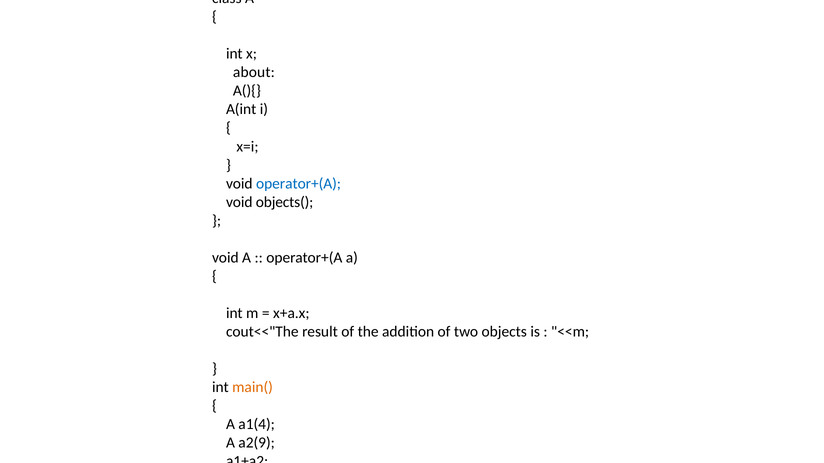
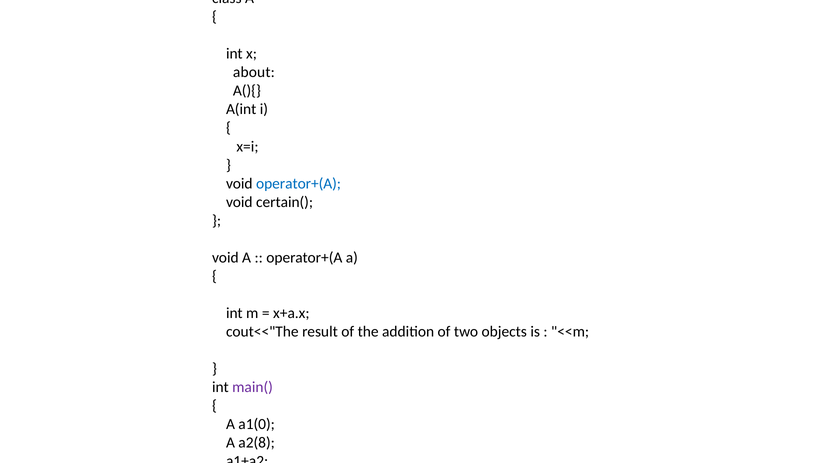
objects(: objects( -> certain(
main( colour: orange -> purple
a1(4: a1(4 -> a1(0
a2(9: a2(9 -> a2(8
